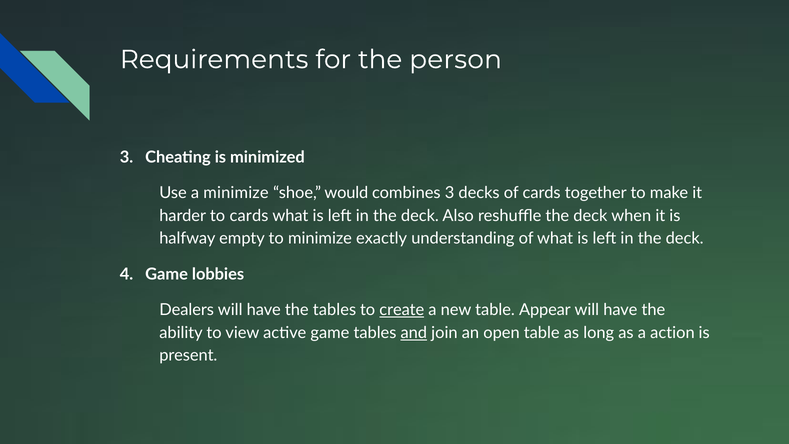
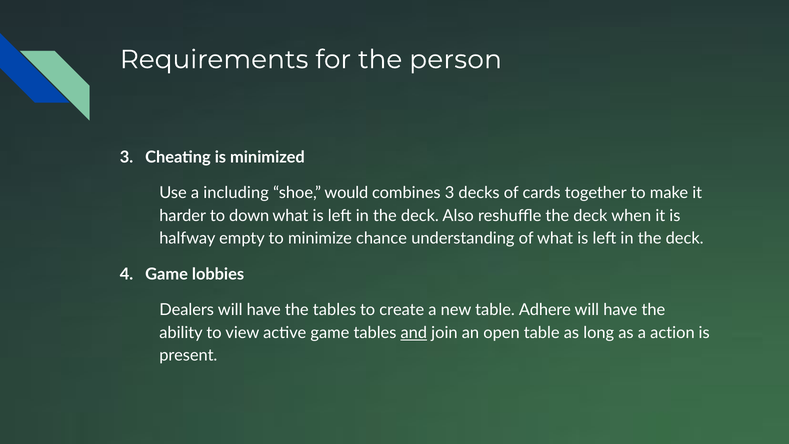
a minimize: minimize -> including
to cards: cards -> down
exactly: exactly -> chance
create underline: present -> none
Appear: Appear -> Adhere
